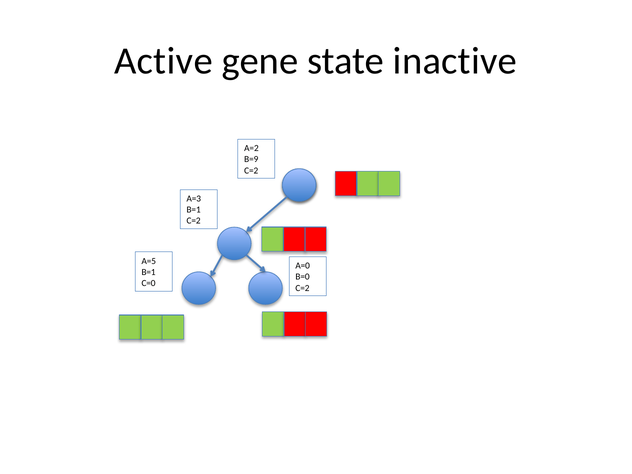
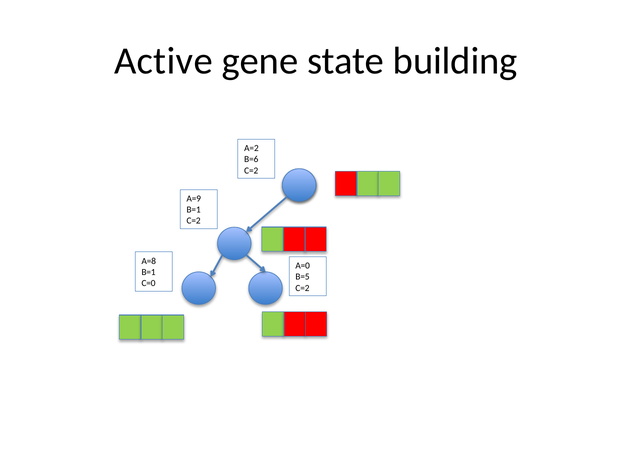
inactive: inactive -> building
B=9: B=9 -> B=6
A=3: A=3 -> A=9
A=5: A=5 -> A=8
B=0: B=0 -> B=5
